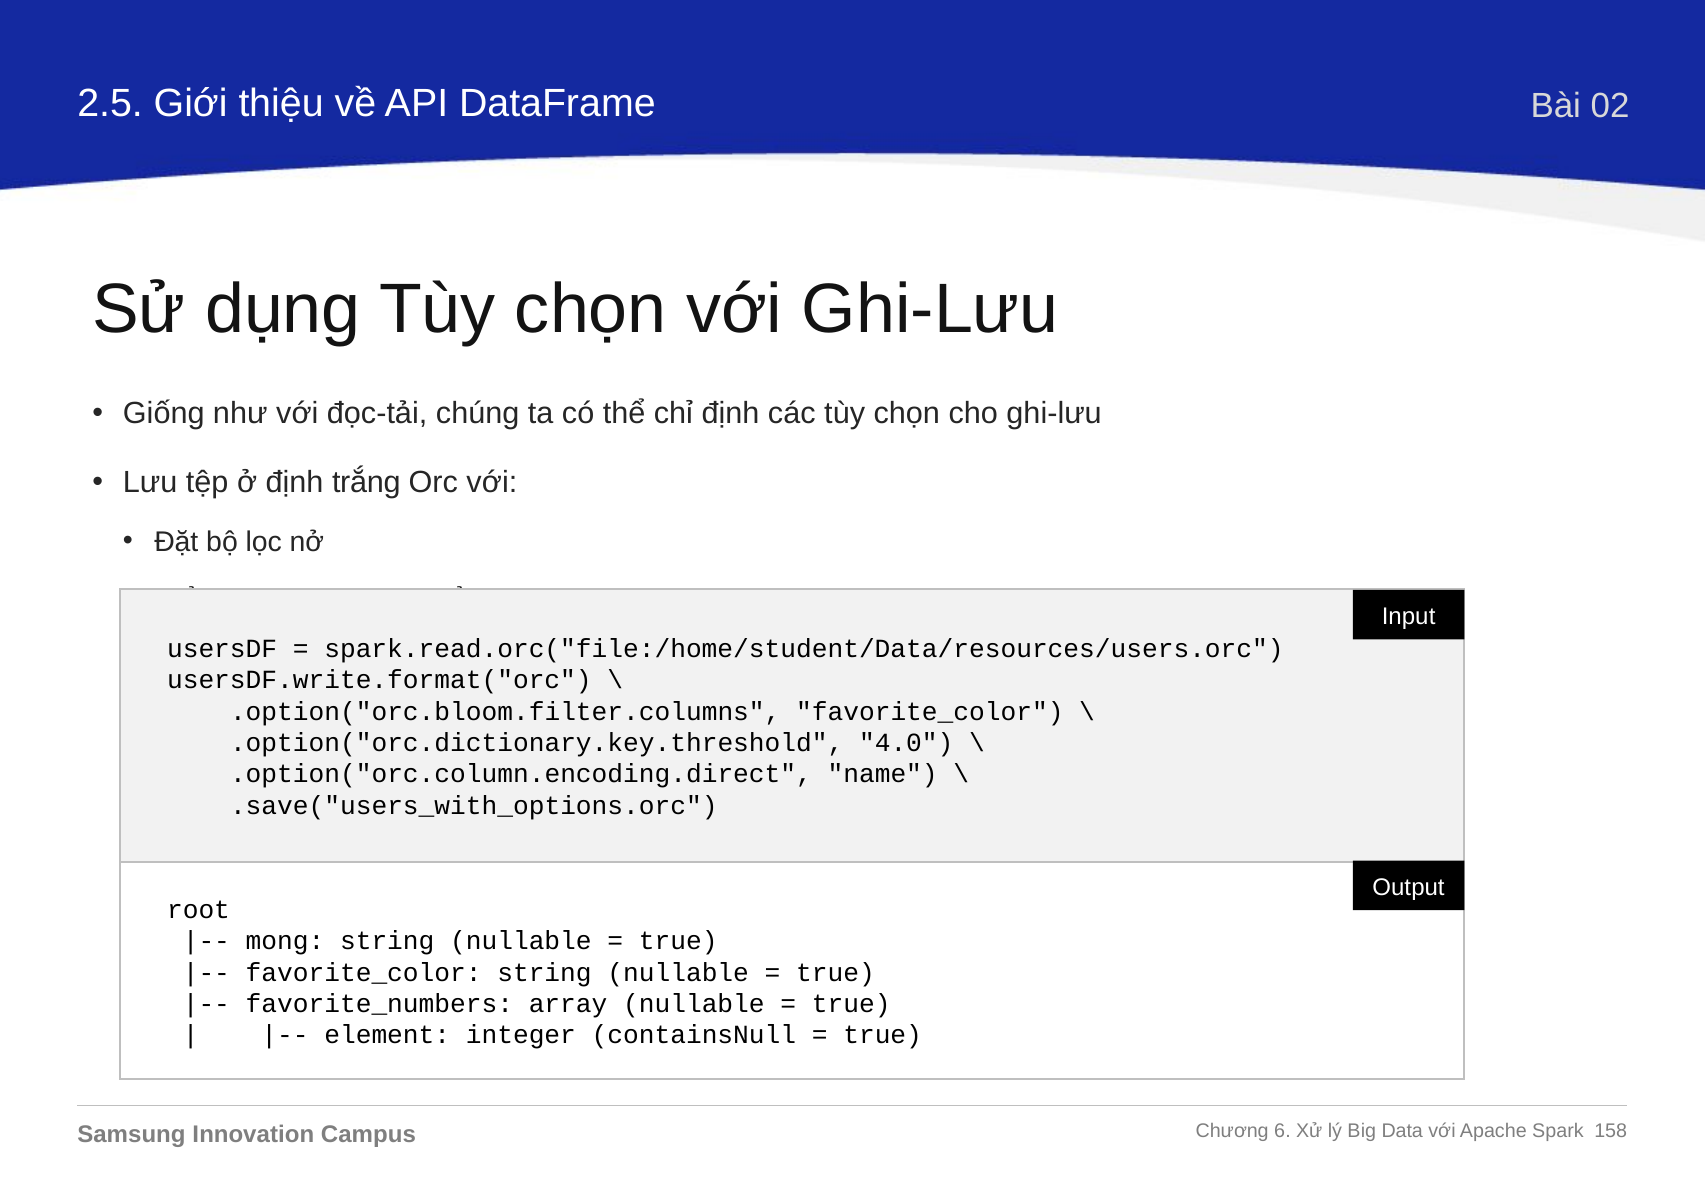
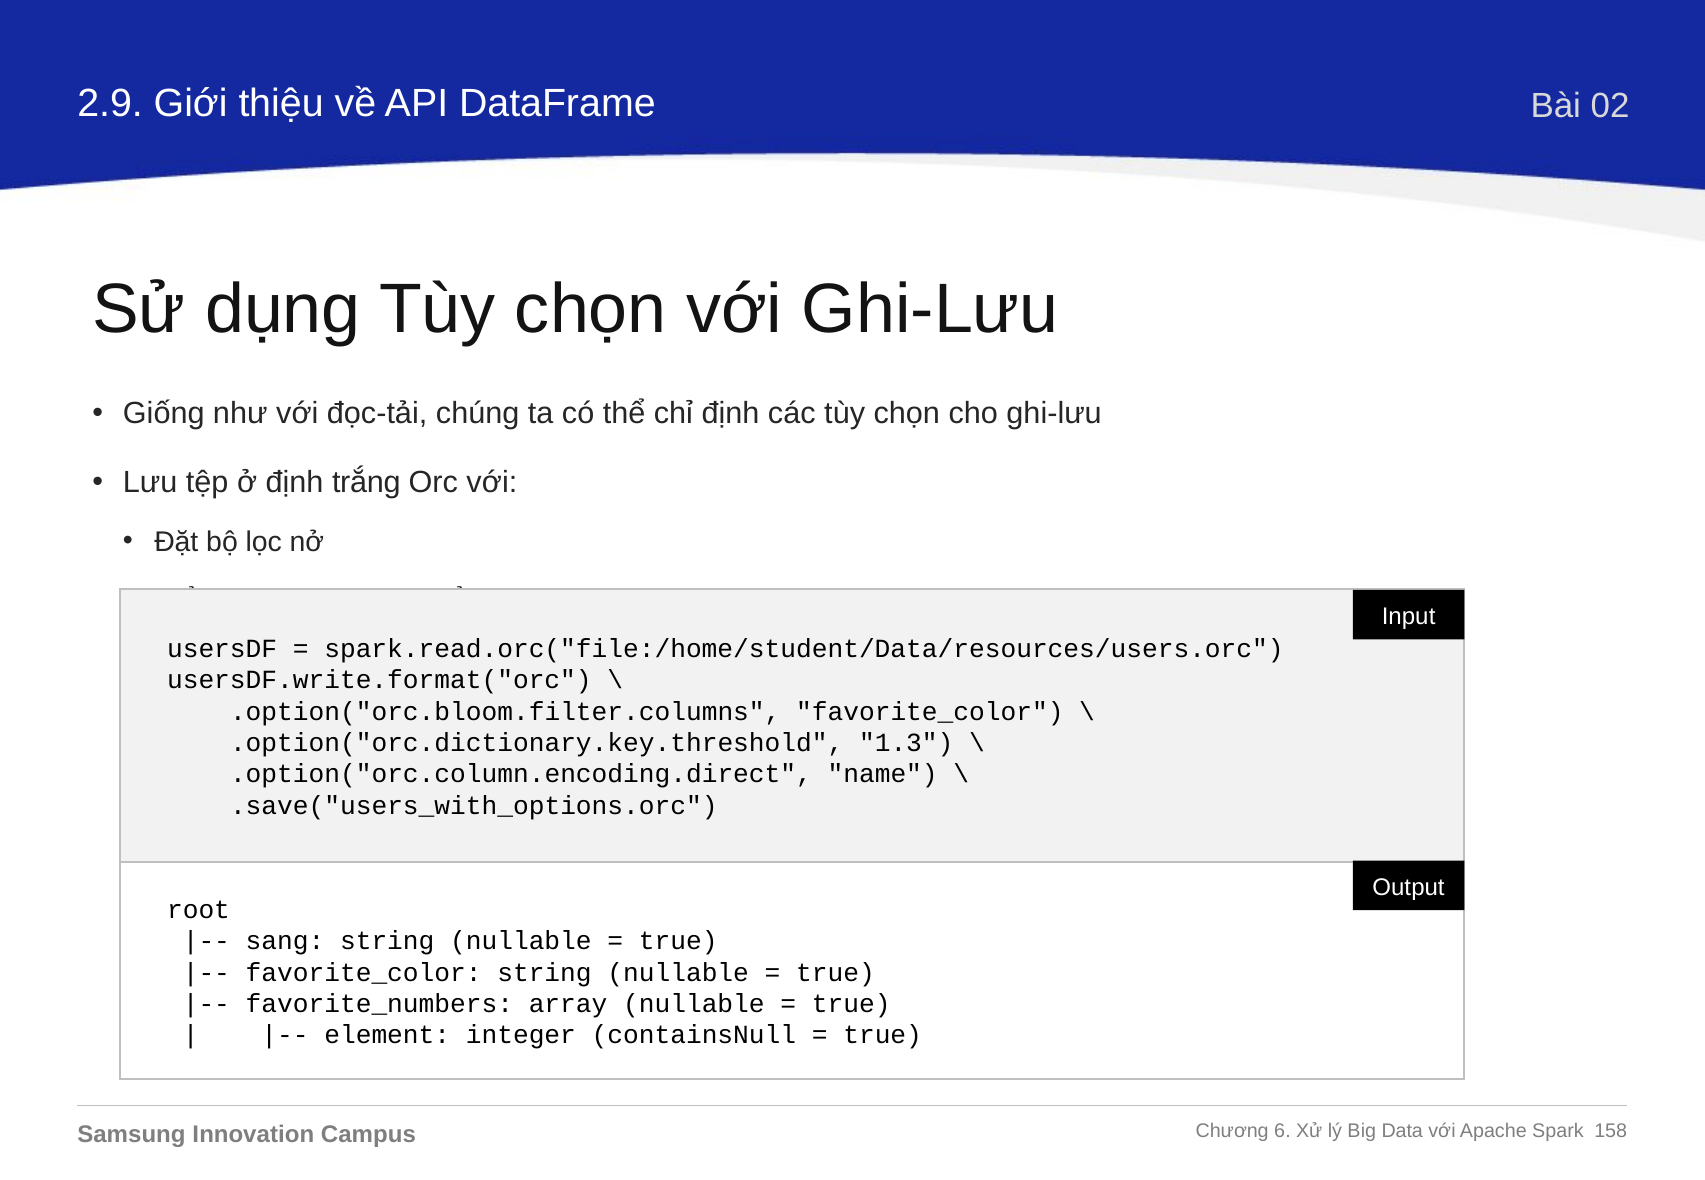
2.5: 2.5 -> 2.9
4.0: 4.0 -> 1.3
mong: mong -> sang
